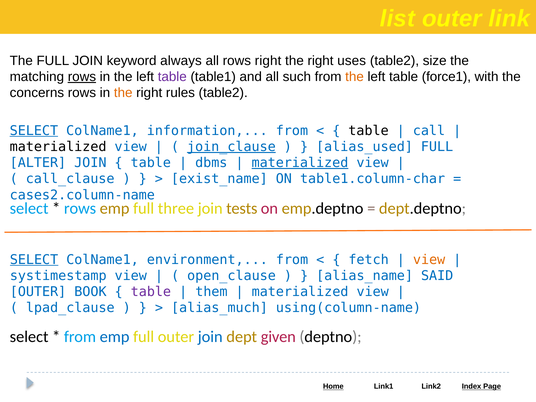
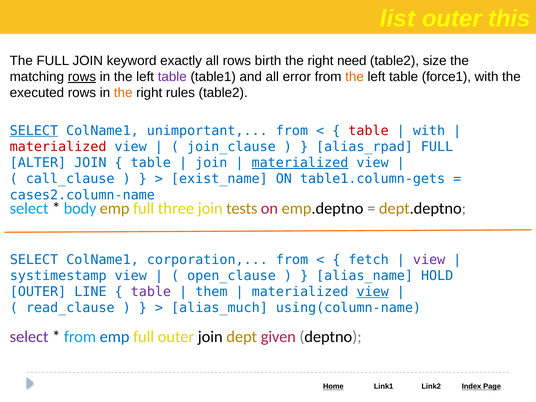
link: link -> this
always: always -> exactly
rows right: right -> birth
uses: uses -> need
such: such -> error
concerns: concerns -> executed
information: information -> unimportant
table at (368, 131) colour: black -> red
call at (429, 131): call -> with
materialized at (58, 147) colour: black -> red
join_clause underline: present -> none
alias_used: alias_used -> alias_rpad
dbms at (211, 163): dbms -> join
table1.column-char: table1.column-char -> table1.column-gets
rows at (80, 208): rows -> body
SELECT at (34, 260) underline: present -> none
environment: environment -> corporation
view at (429, 260) colour: orange -> purple
SAID: SAID -> HOLD
BOOK: BOOK -> LINE
view at (373, 292) underline: none -> present
lpad_clause: lpad_clause -> read_clause
select at (29, 337) colour: black -> purple
join at (210, 337) colour: blue -> black
